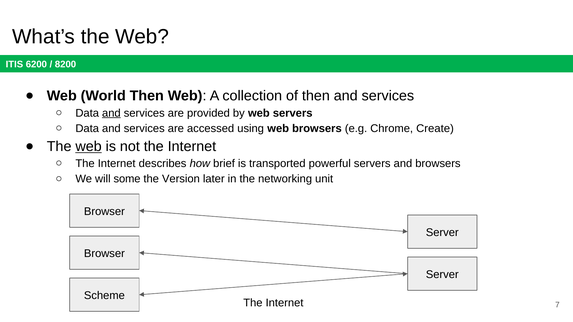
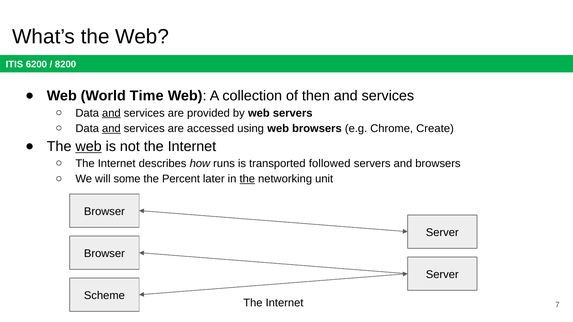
World Then: Then -> Time
and at (111, 129) underline: none -> present
brief: brief -> runs
powerful: powerful -> followed
Version: Version -> Percent
the at (247, 179) underline: none -> present
